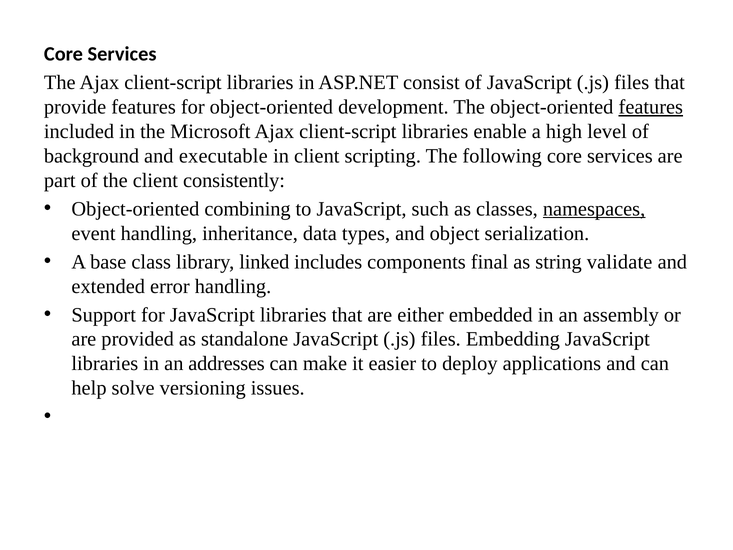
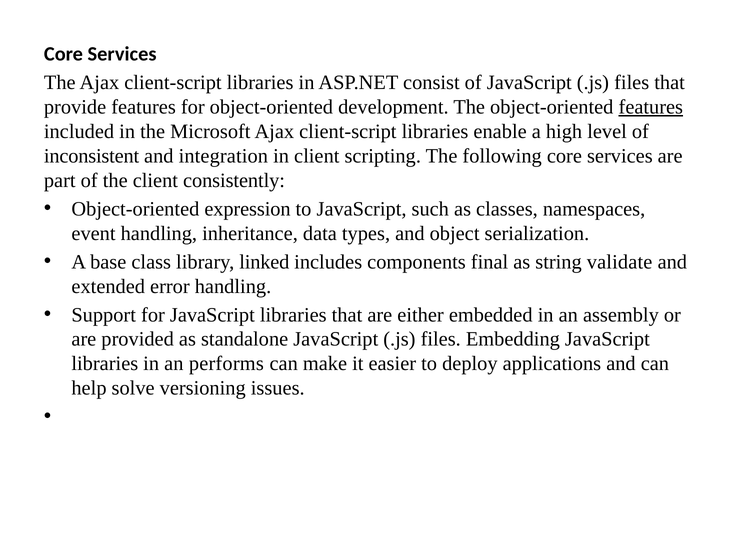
background: background -> inconsistent
executable: executable -> integration
combining: combining -> expression
namespaces underline: present -> none
addresses: addresses -> performs
